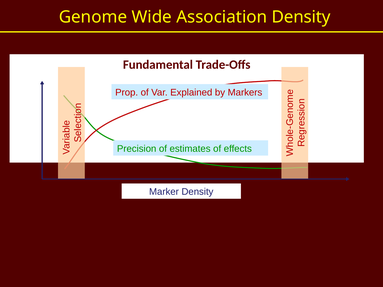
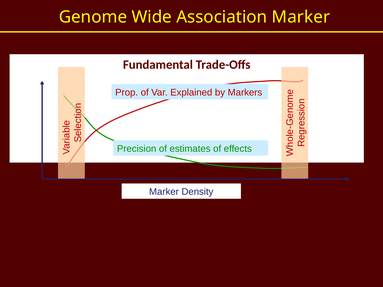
Association Density: Density -> Marker
